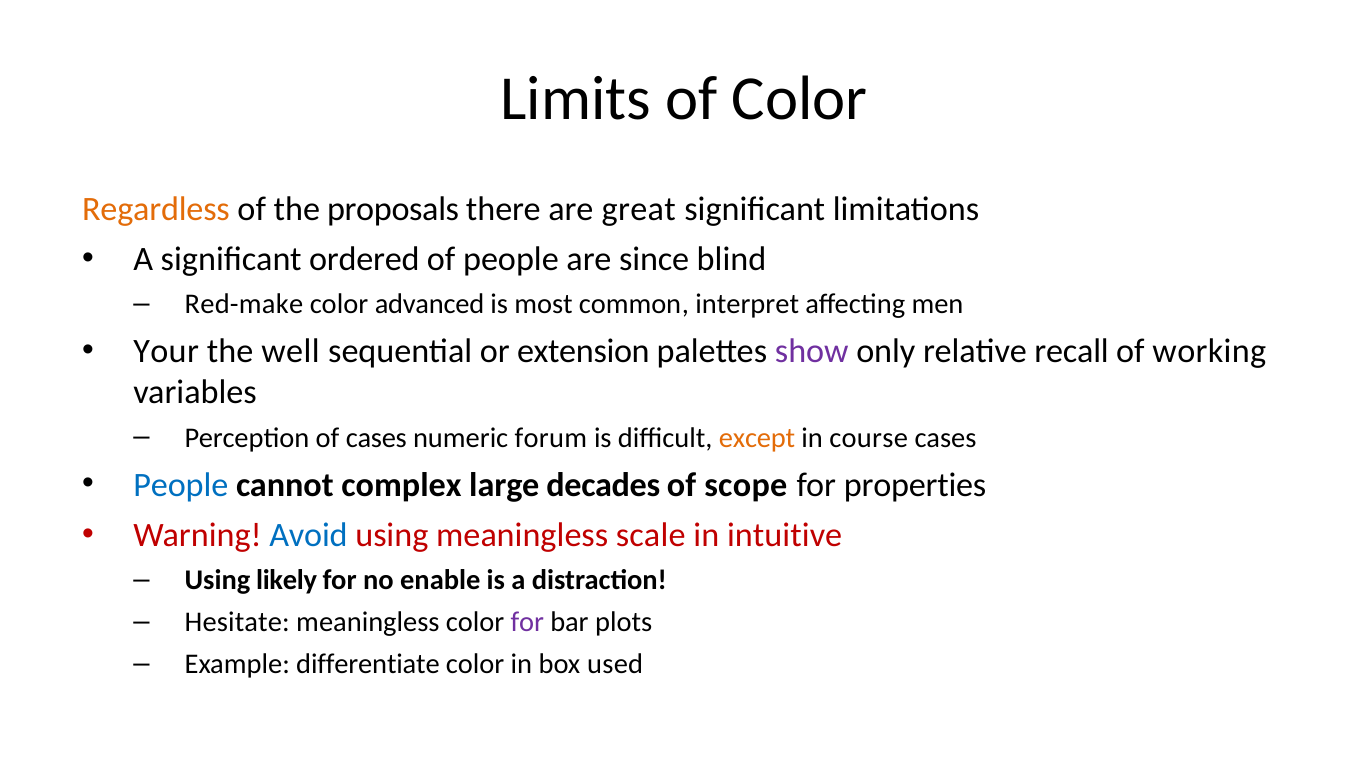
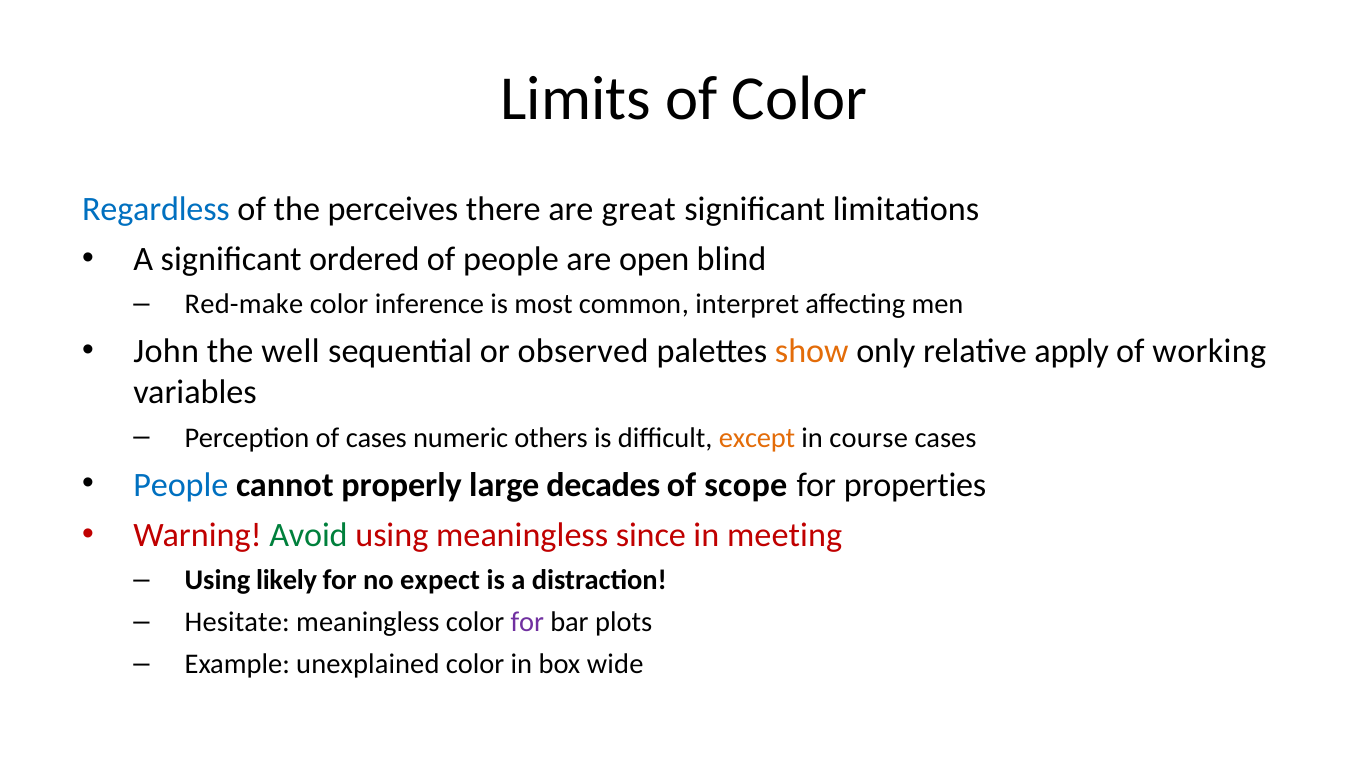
Regardless colour: orange -> blue
proposals: proposals -> perceives
since: since -> open
advanced: advanced -> inference
Your: Your -> John
extension: extension -> observed
show colour: purple -> orange
recall: recall -> apply
forum: forum -> others
complex: complex -> properly
Avoid colour: blue -> green
scale: scale -> since
intuitive: intuitive -> meeting
enable: enable -> expect
differentiate: differentiate -> unexplained
used: used -> wide
